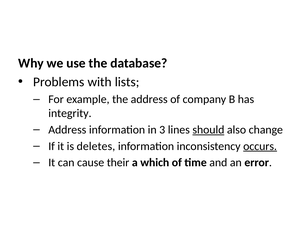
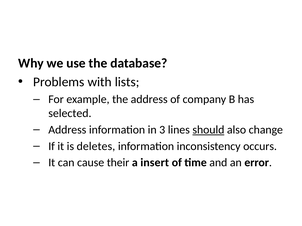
integrity: integrity -> selected
occurs underline: present -> none
which: which -> insert
